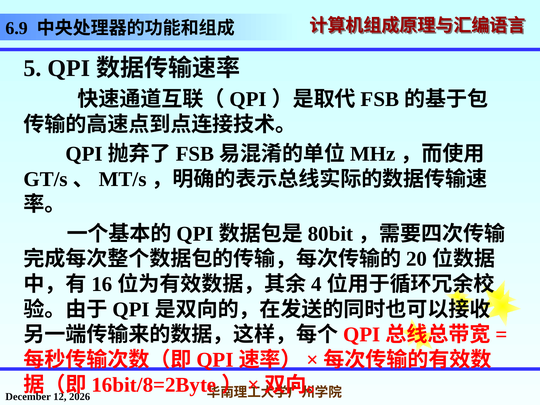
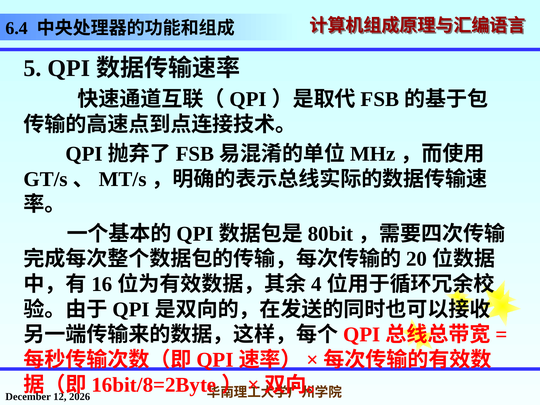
6.9: 6.9 -> 6.4
